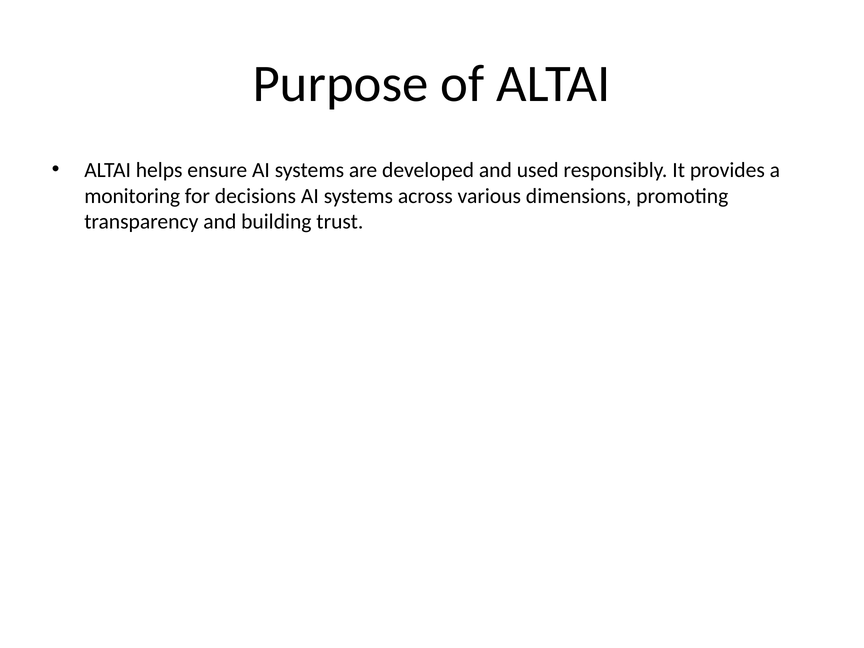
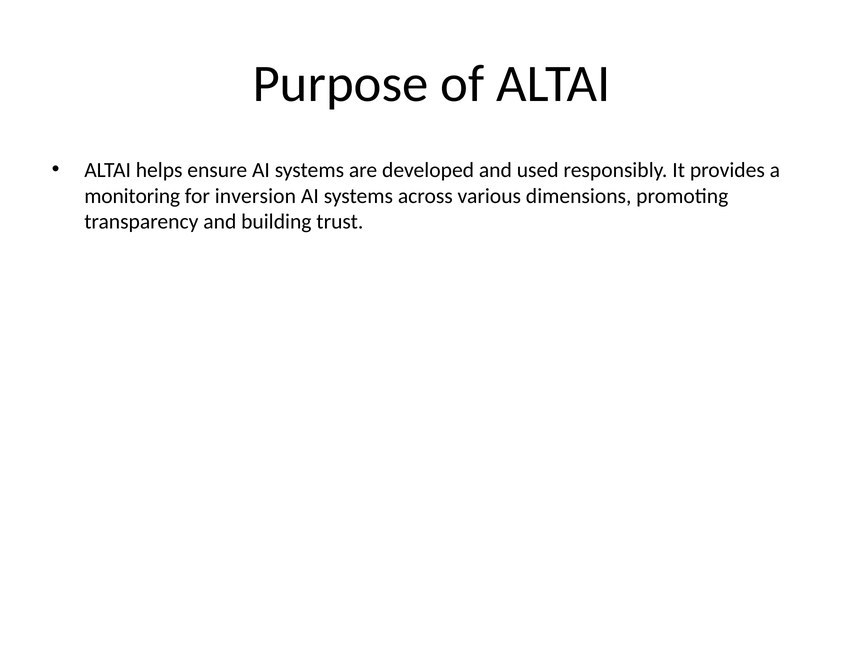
decisions: decisions -> inversion
